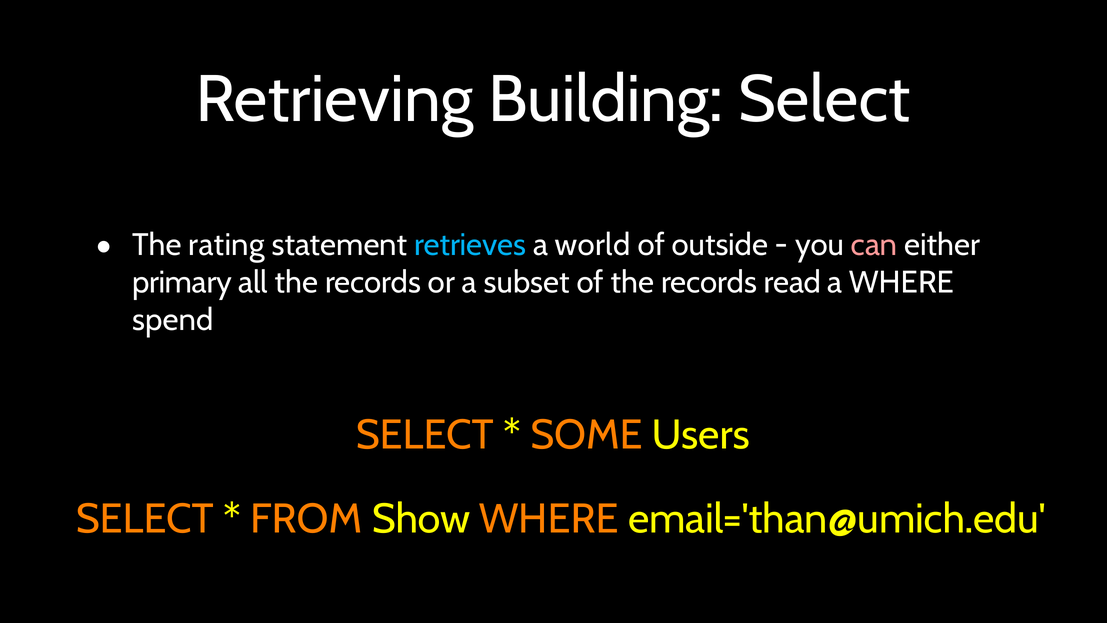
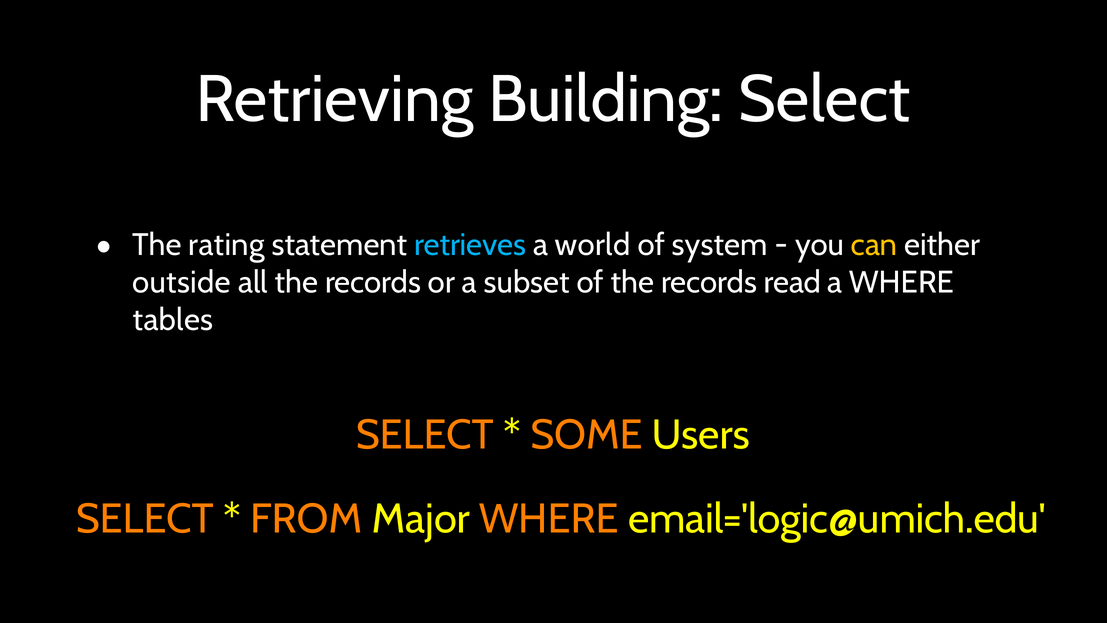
outside: outside -> system
can colour: pink -> yellow
primary: primary -> outside
spend: spend -> tables
Show: Show -> Major
email='than@umich.edu: email='than@umich.edu -> email='logic@umich.edu
